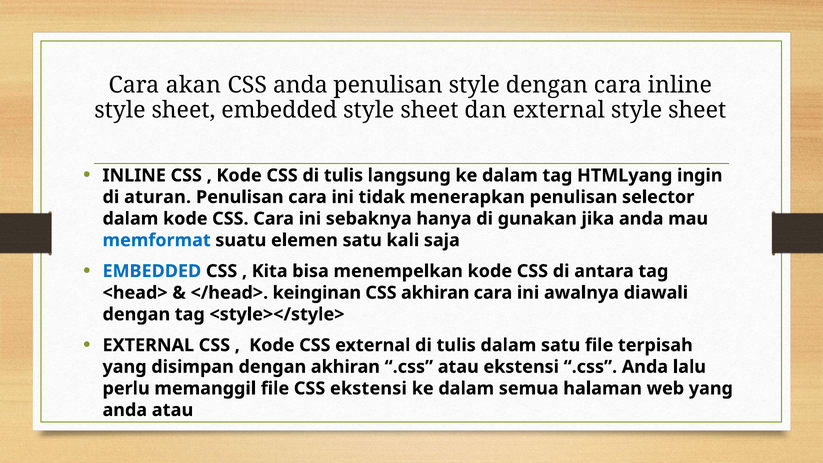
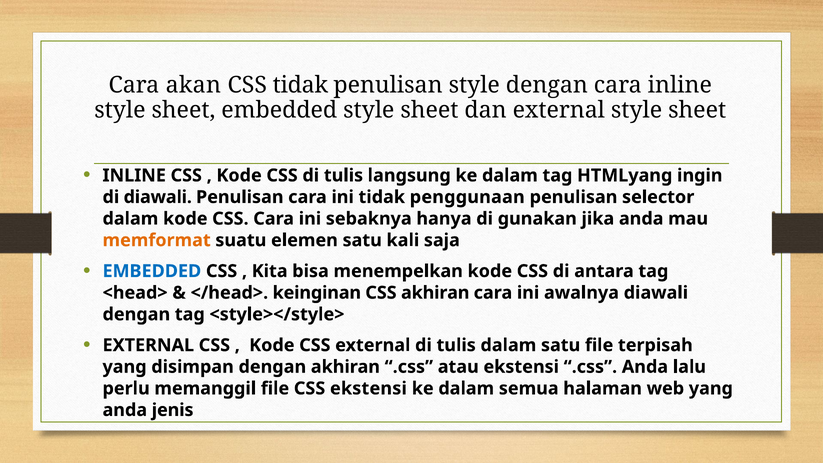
CSS anda: anda -> tidak
di aturan: aturan -> diawali
menerapkan: menerapkan -> penggunaan
memformat colour: blue -> orange
anda atau: atau -> jenis
